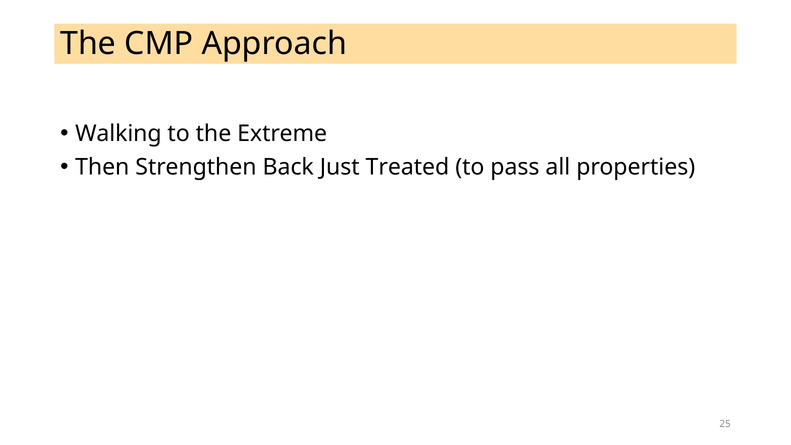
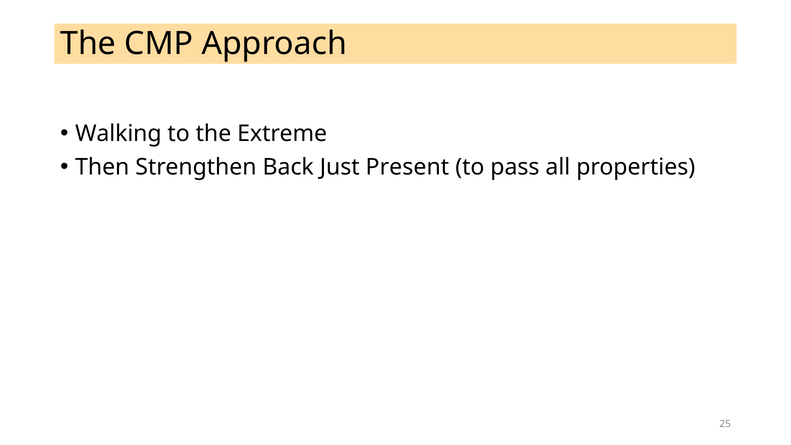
Treated: Treated -> Present
